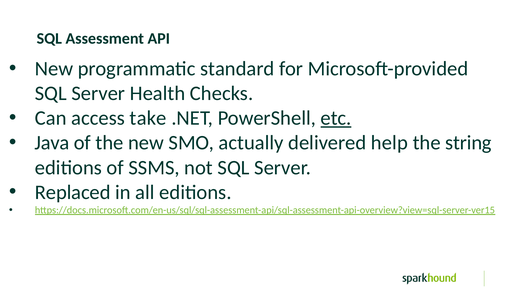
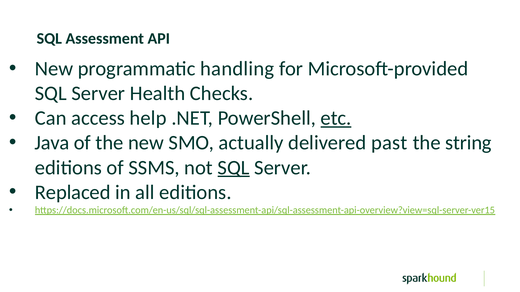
standard: standard -> handling
take: take -> help
help: help -> past
SQL at (234, 168) underline: none -> present
